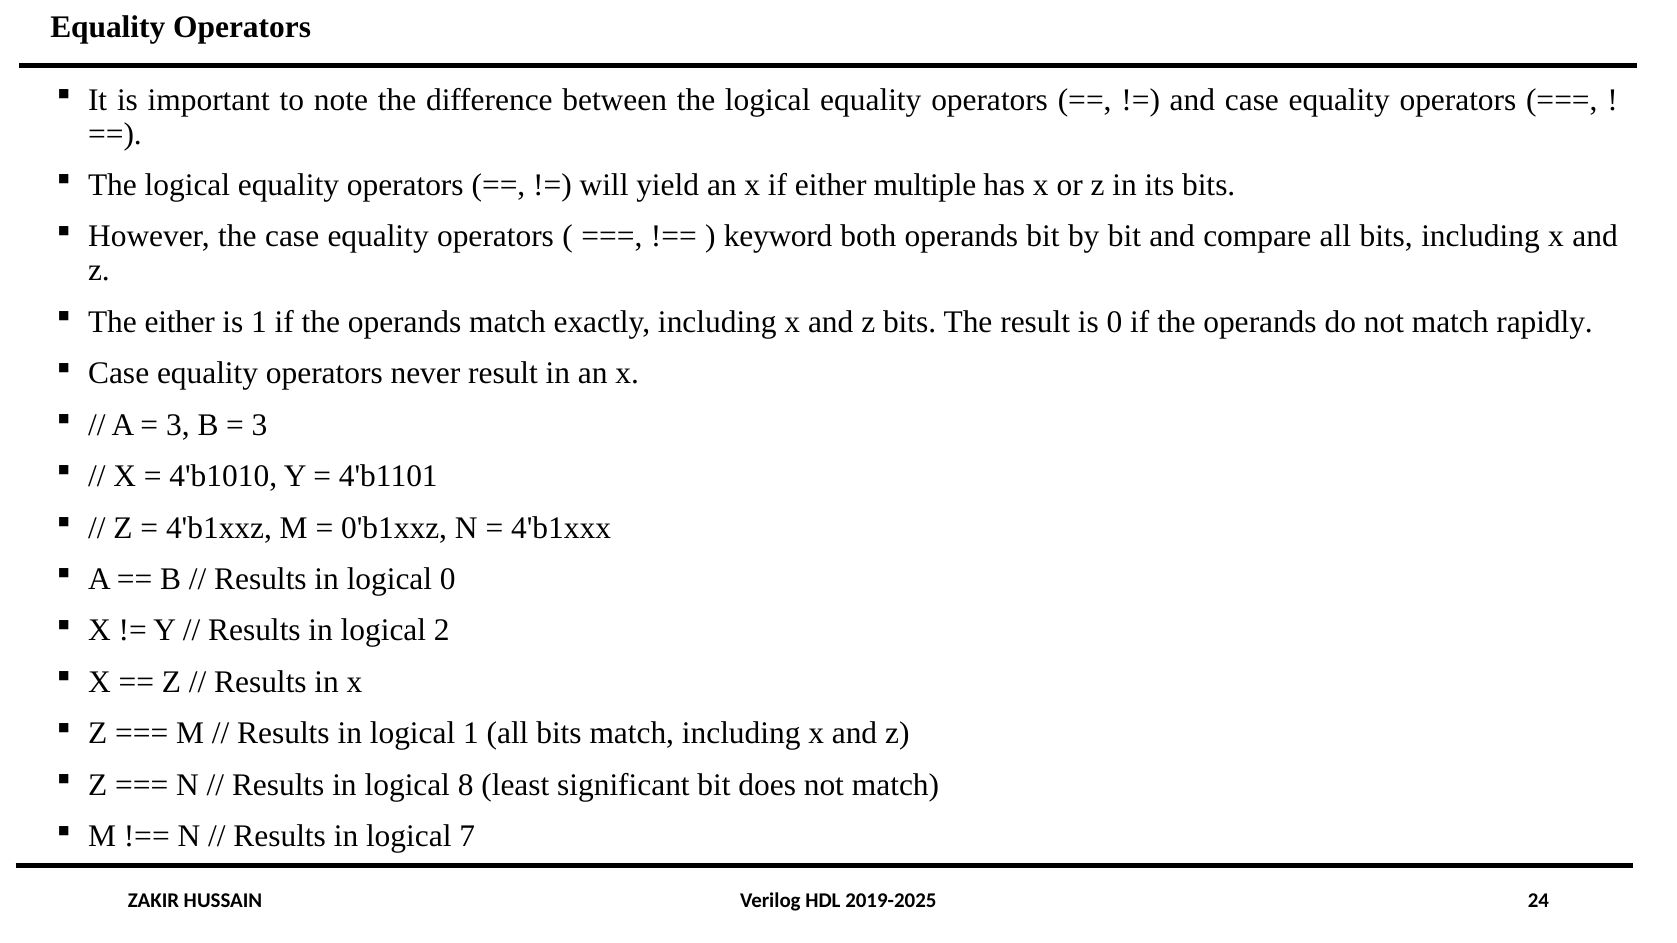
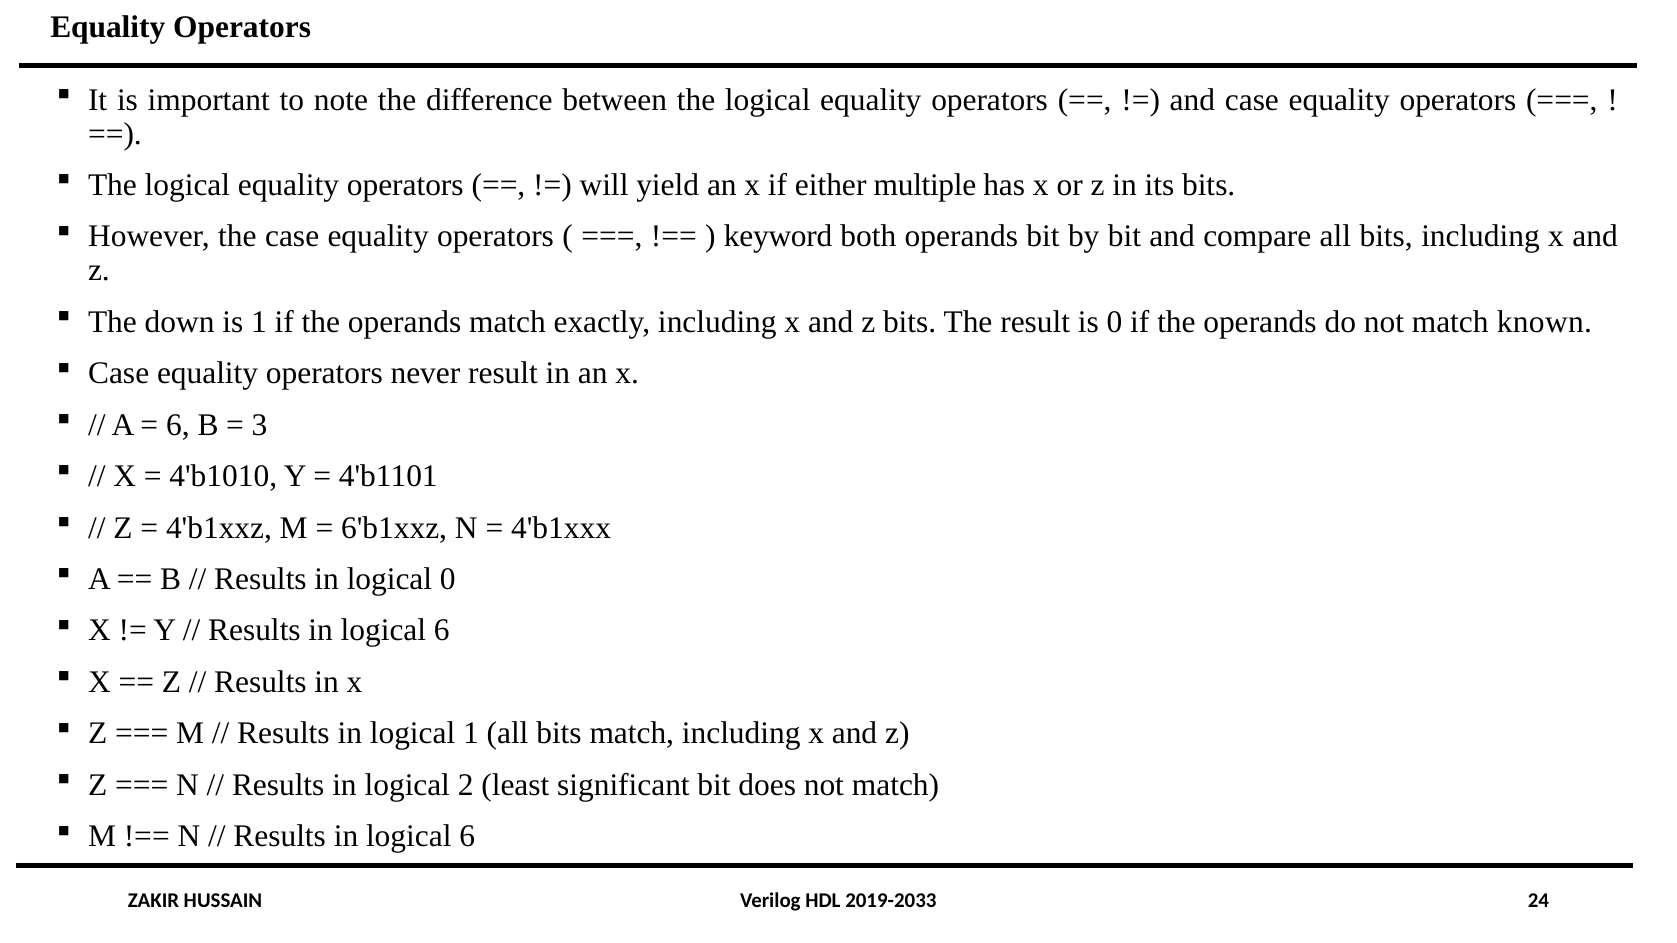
The either: either -> down
rapidly: rapidly -> known
3 at (178, 425): 3 -> 6
0'b1xxz: 0'b1xxz -> 6'b1xxz
2 at (442, 631): 2 -> 6
8: 8 -> 2
7 at (467, 837): 7 -> 6
2019-2025: 2019-2025 -> 2019-2033
